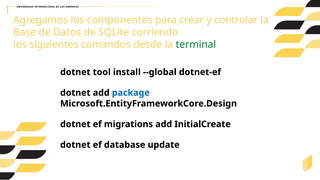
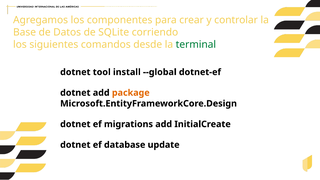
package colour: blue -> orange
